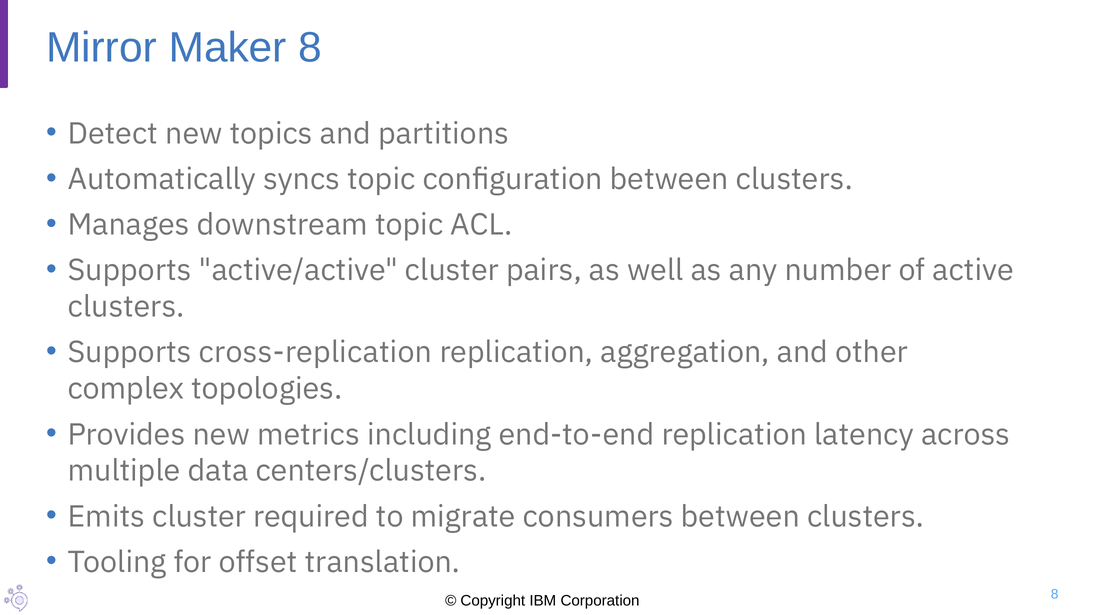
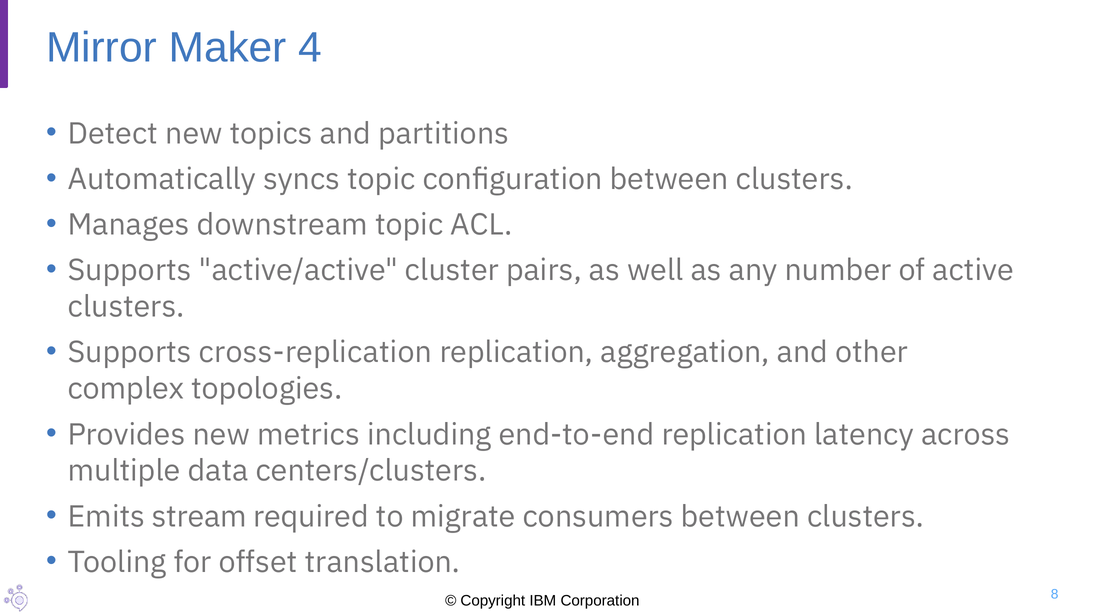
Maker 8: 8 -> 4
Emits cluster: cluster -> stream
